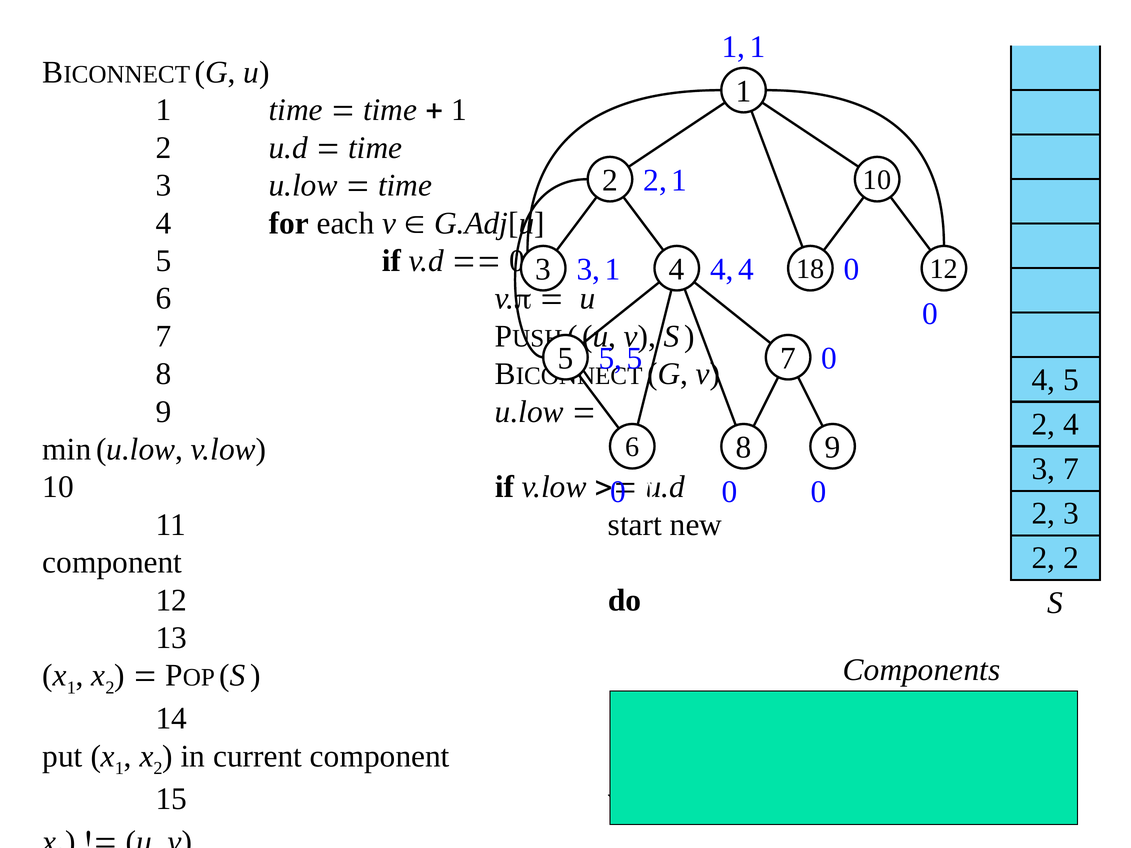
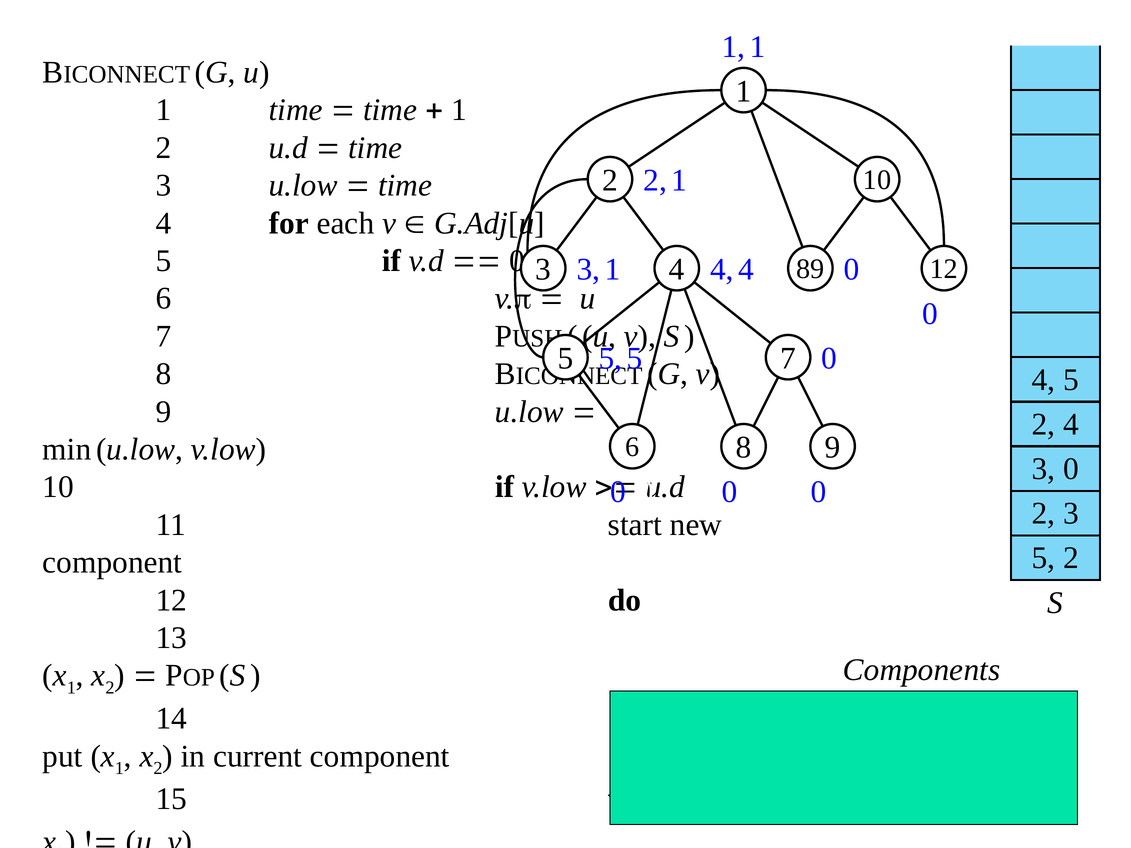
3 18: 18 -> 89
3 7: 7 -> 0
2 at (1044, 558): 2 -> 5
